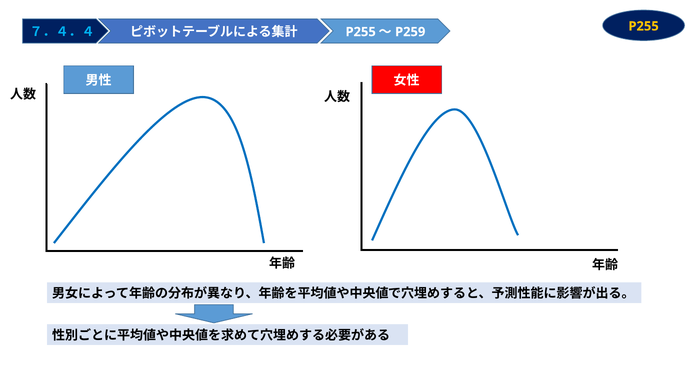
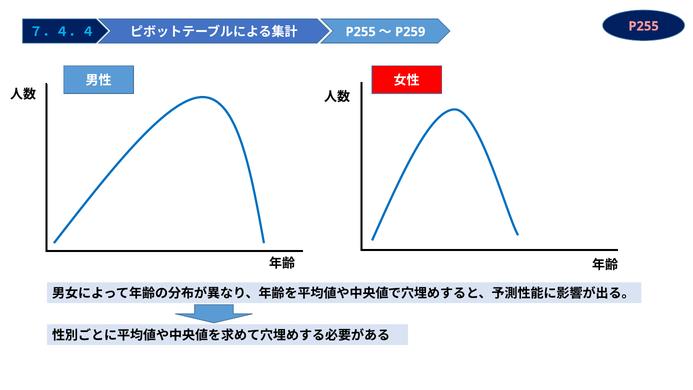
P255 at (644, 26) colour: yellow -> pink
